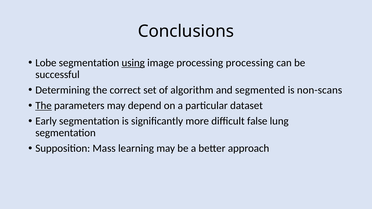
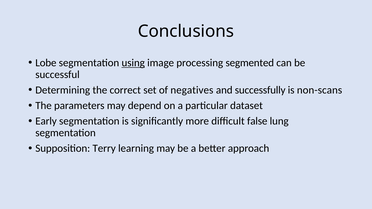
processing processing: processing -> segmented
algorithm: algorithm -> negatives
segmented: segmented -> successfully
The at (44, 106) underline: present -> none
Mass: Mass -> Terry
